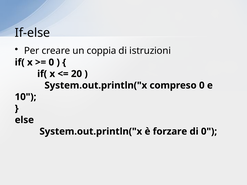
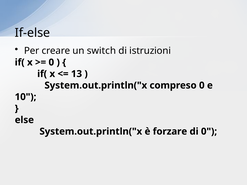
coppia: coppia -> switch
20: 20 -> 13
